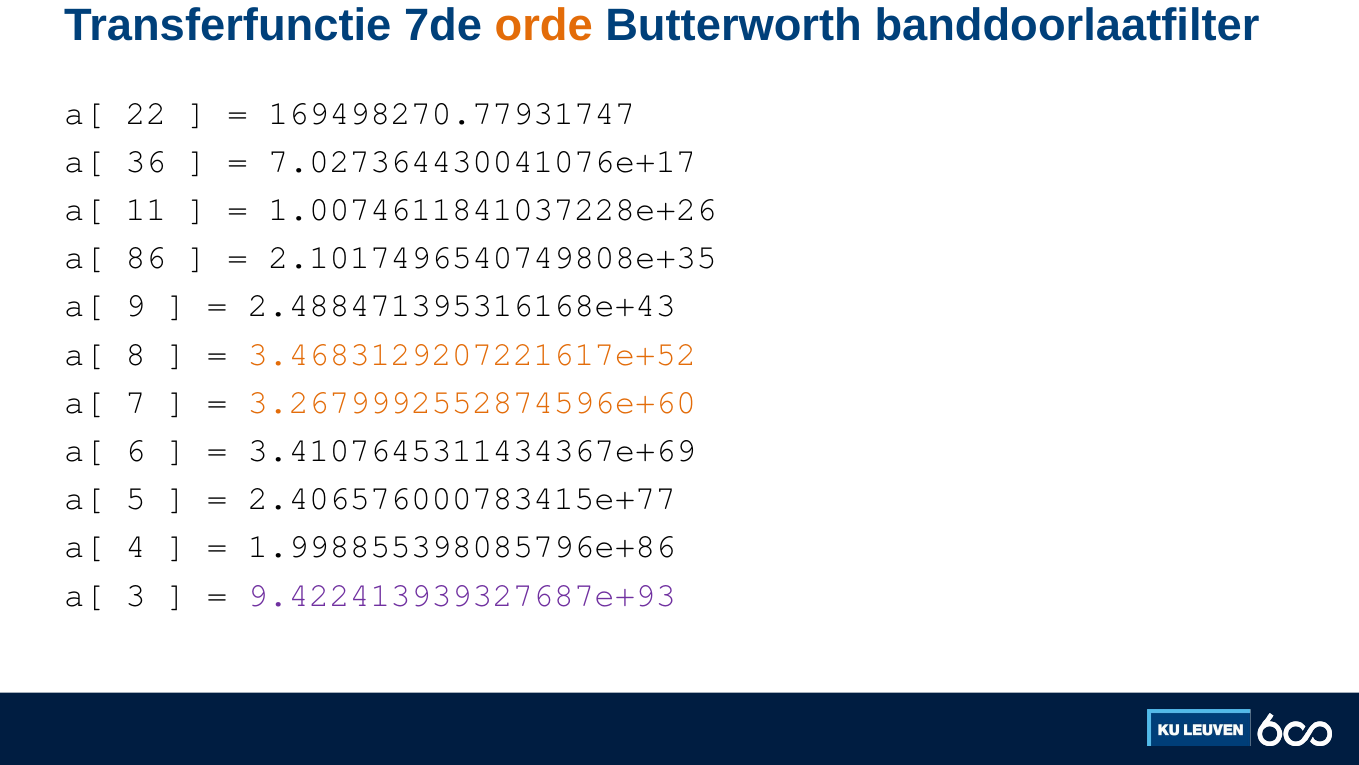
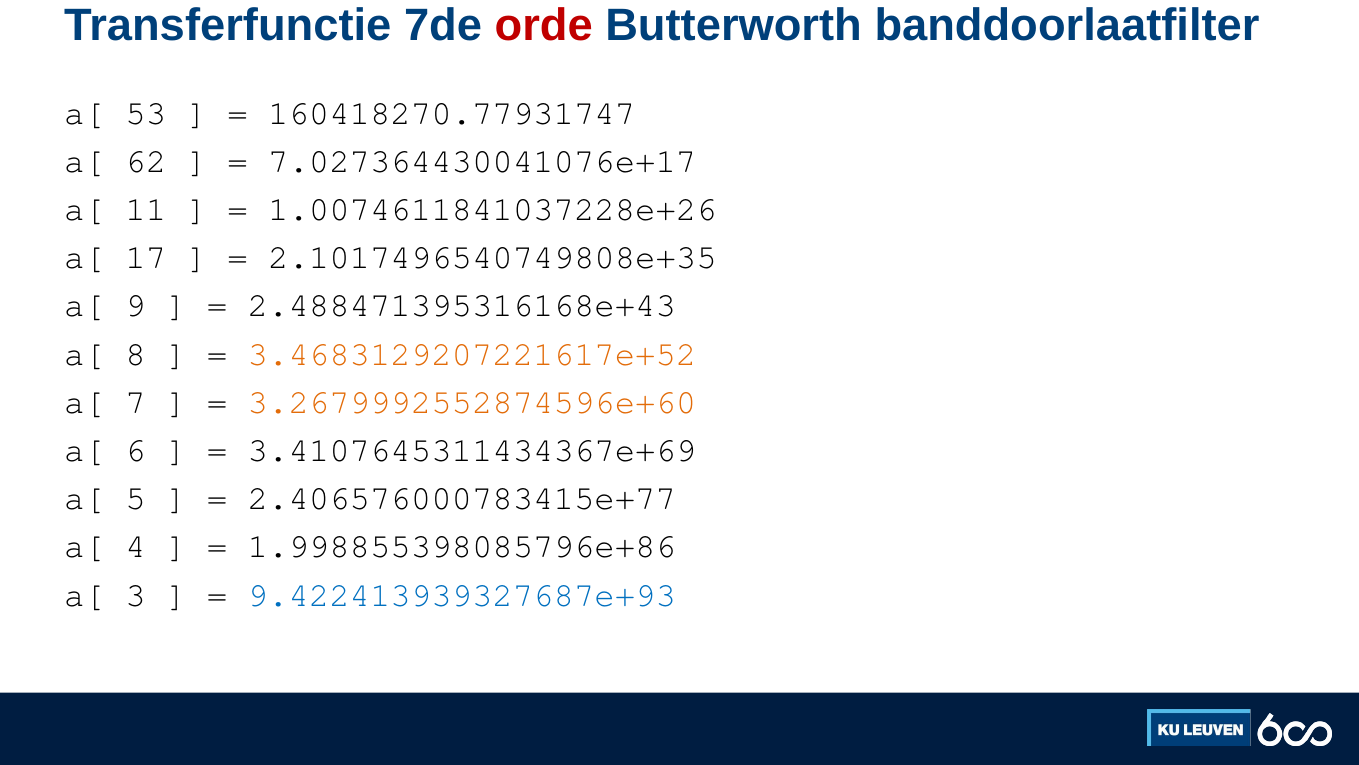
orde colour: orange -> red
22: 22 -> 53
169498270.77931747: 169498270.77931747 -> 160418270.77931747
36: 36 -> 62
86: 86 -> 17
9.422413939327687e+93 colour: purple -> blue
